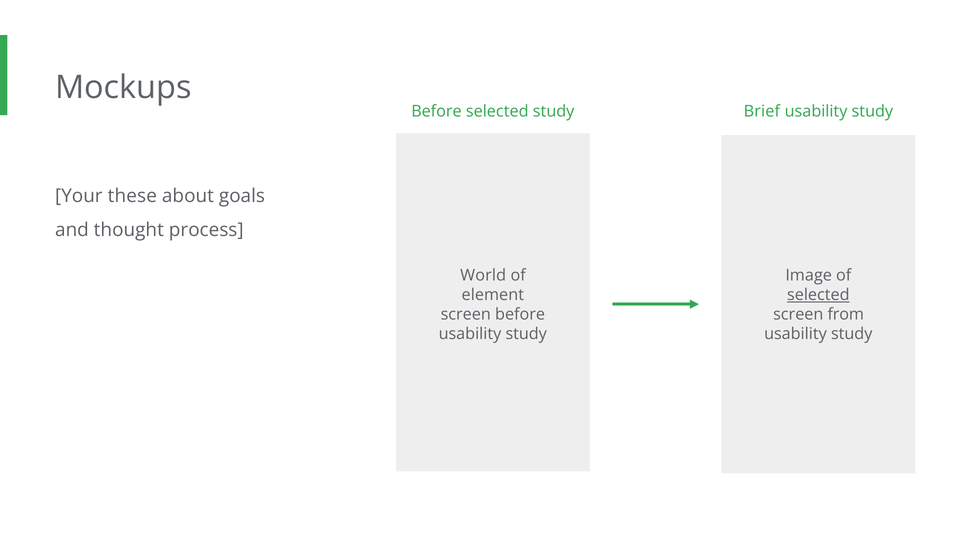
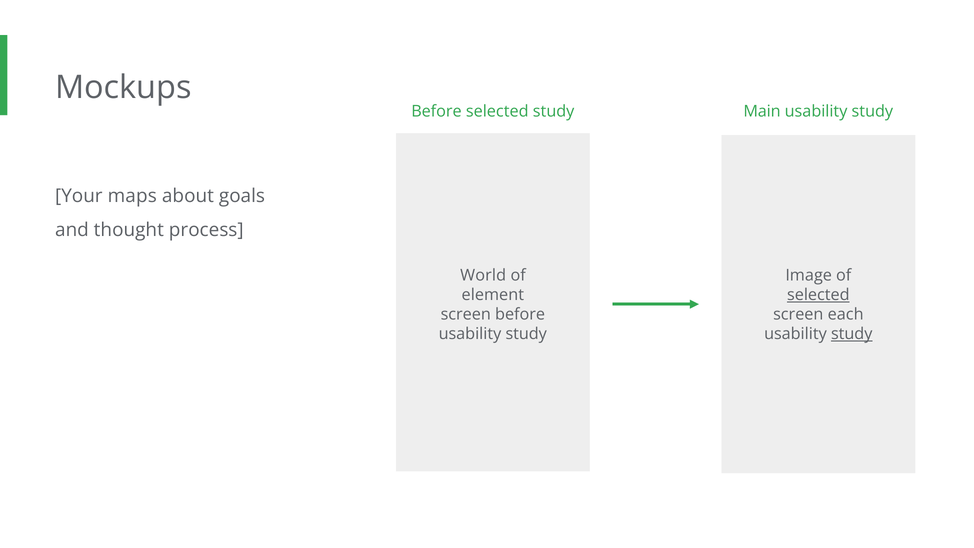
Brief: Brief -> Main
these: these -> maps
from: from -> each
study at (852, 334) underline: none -> present
